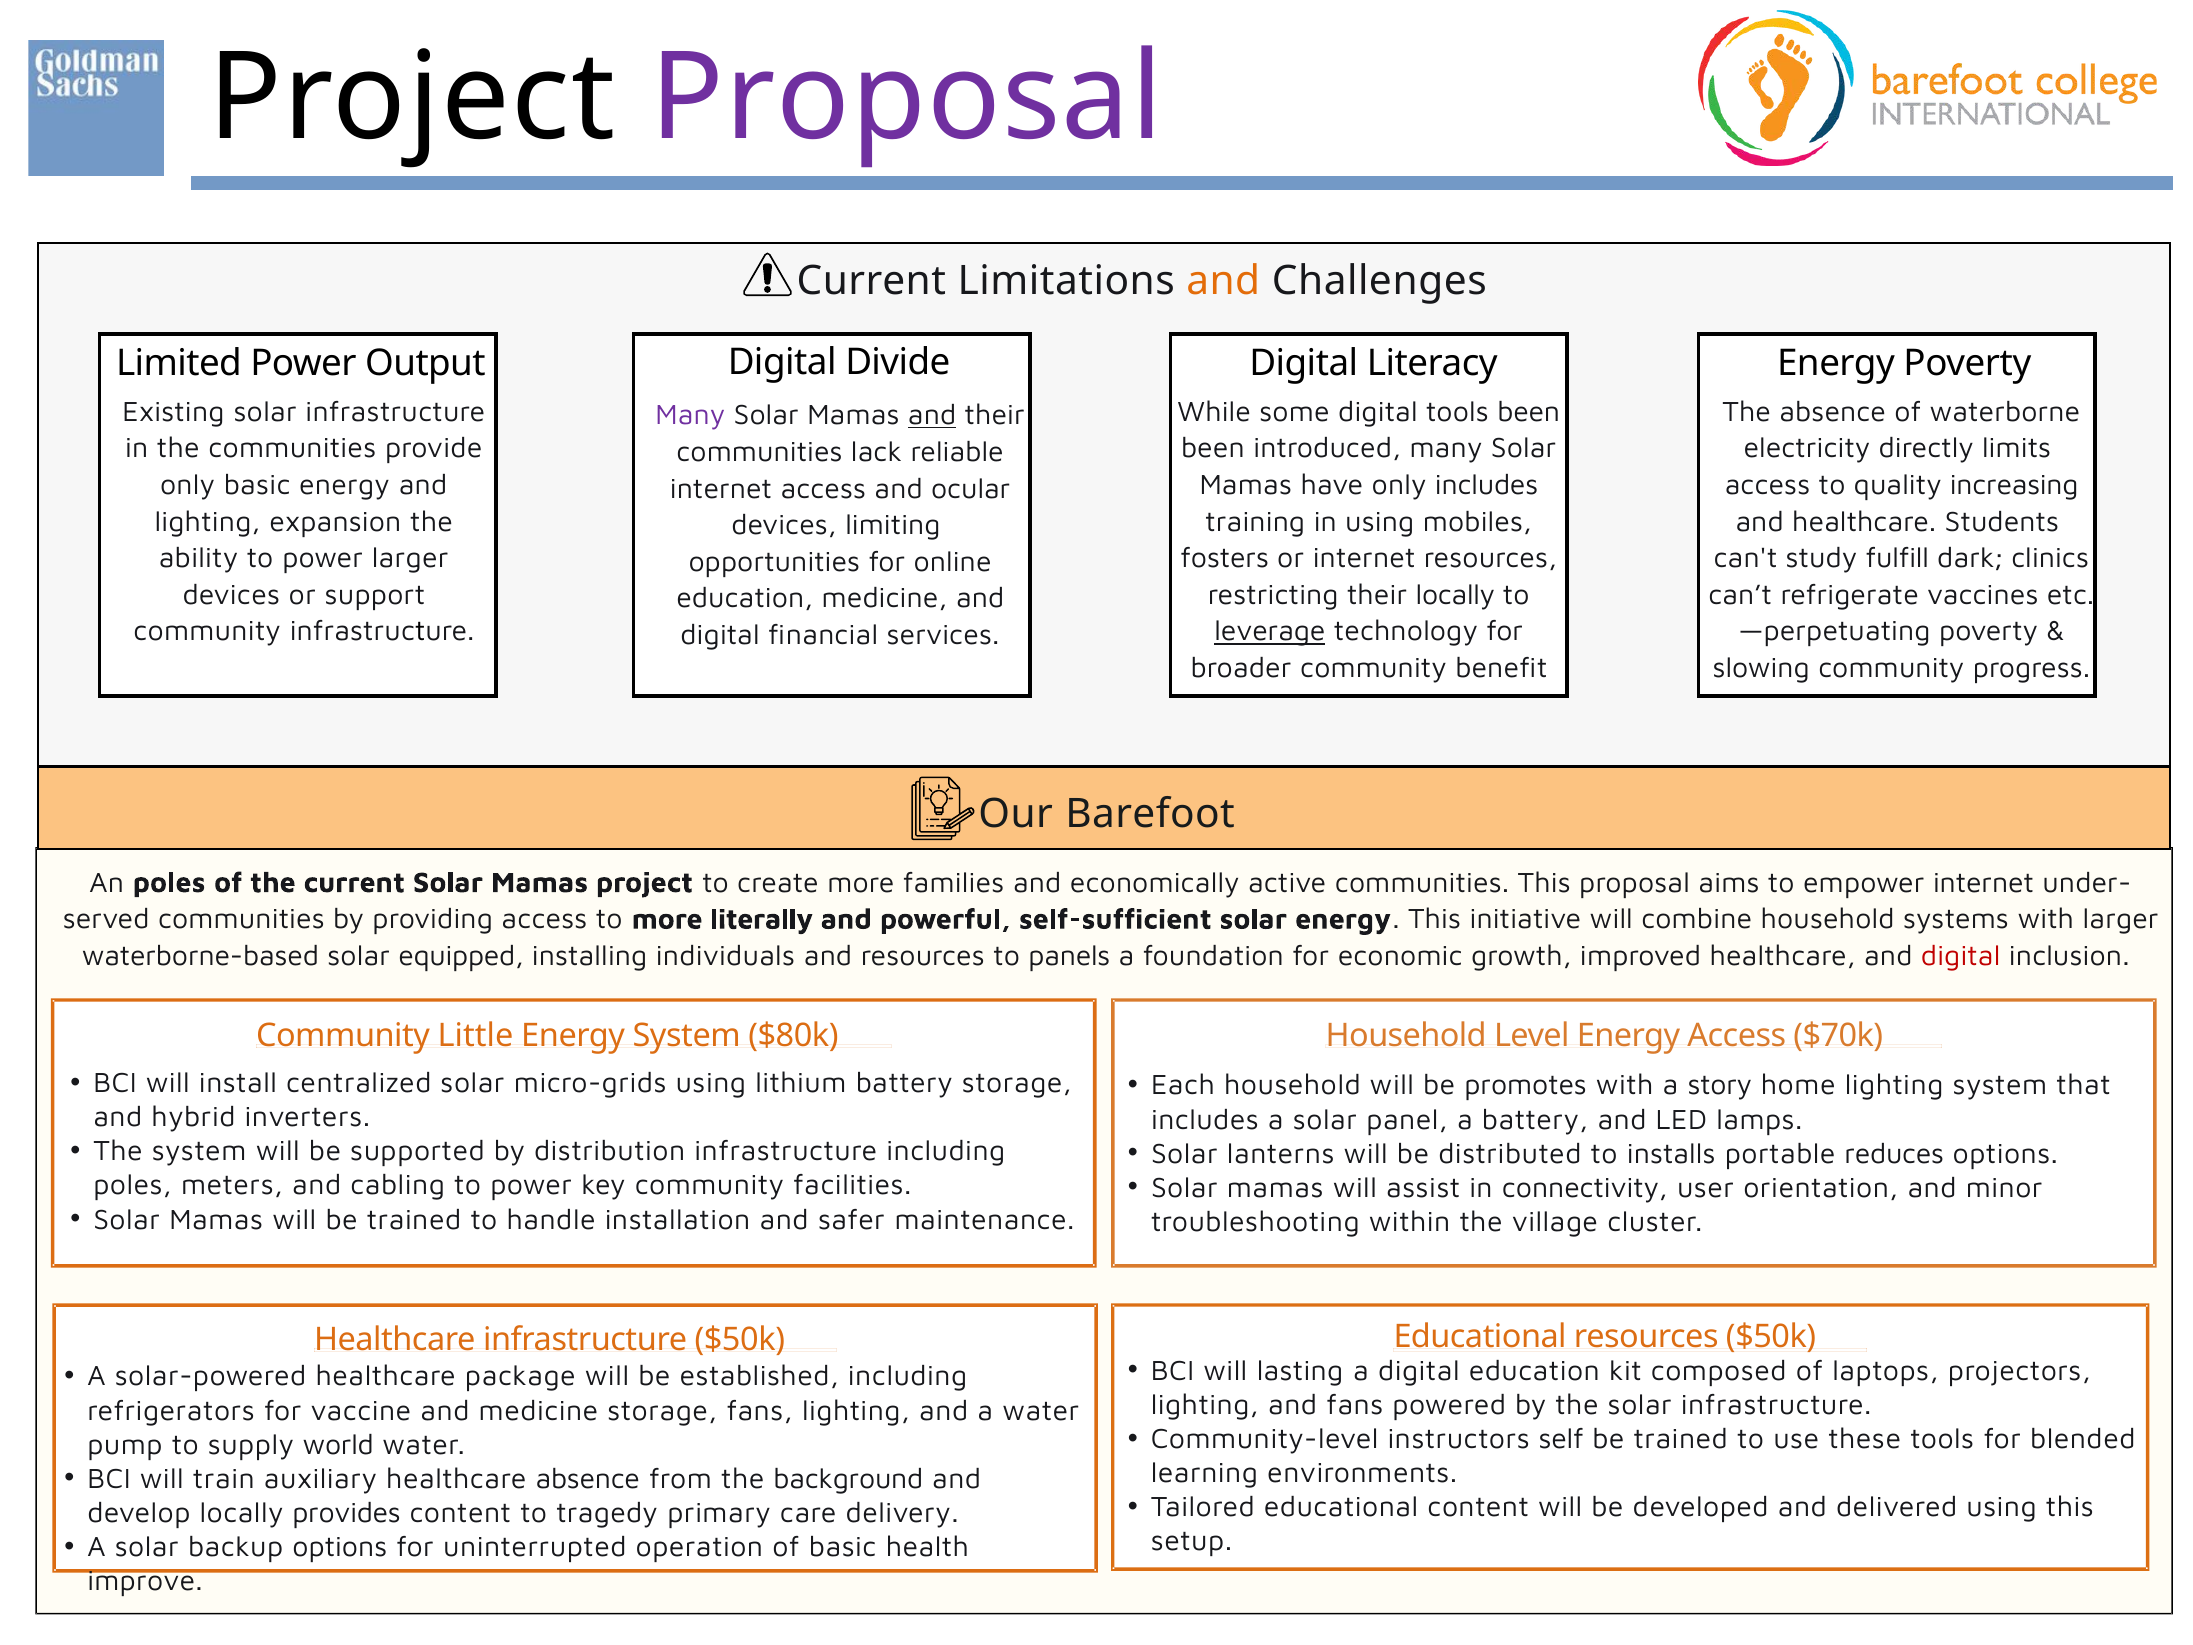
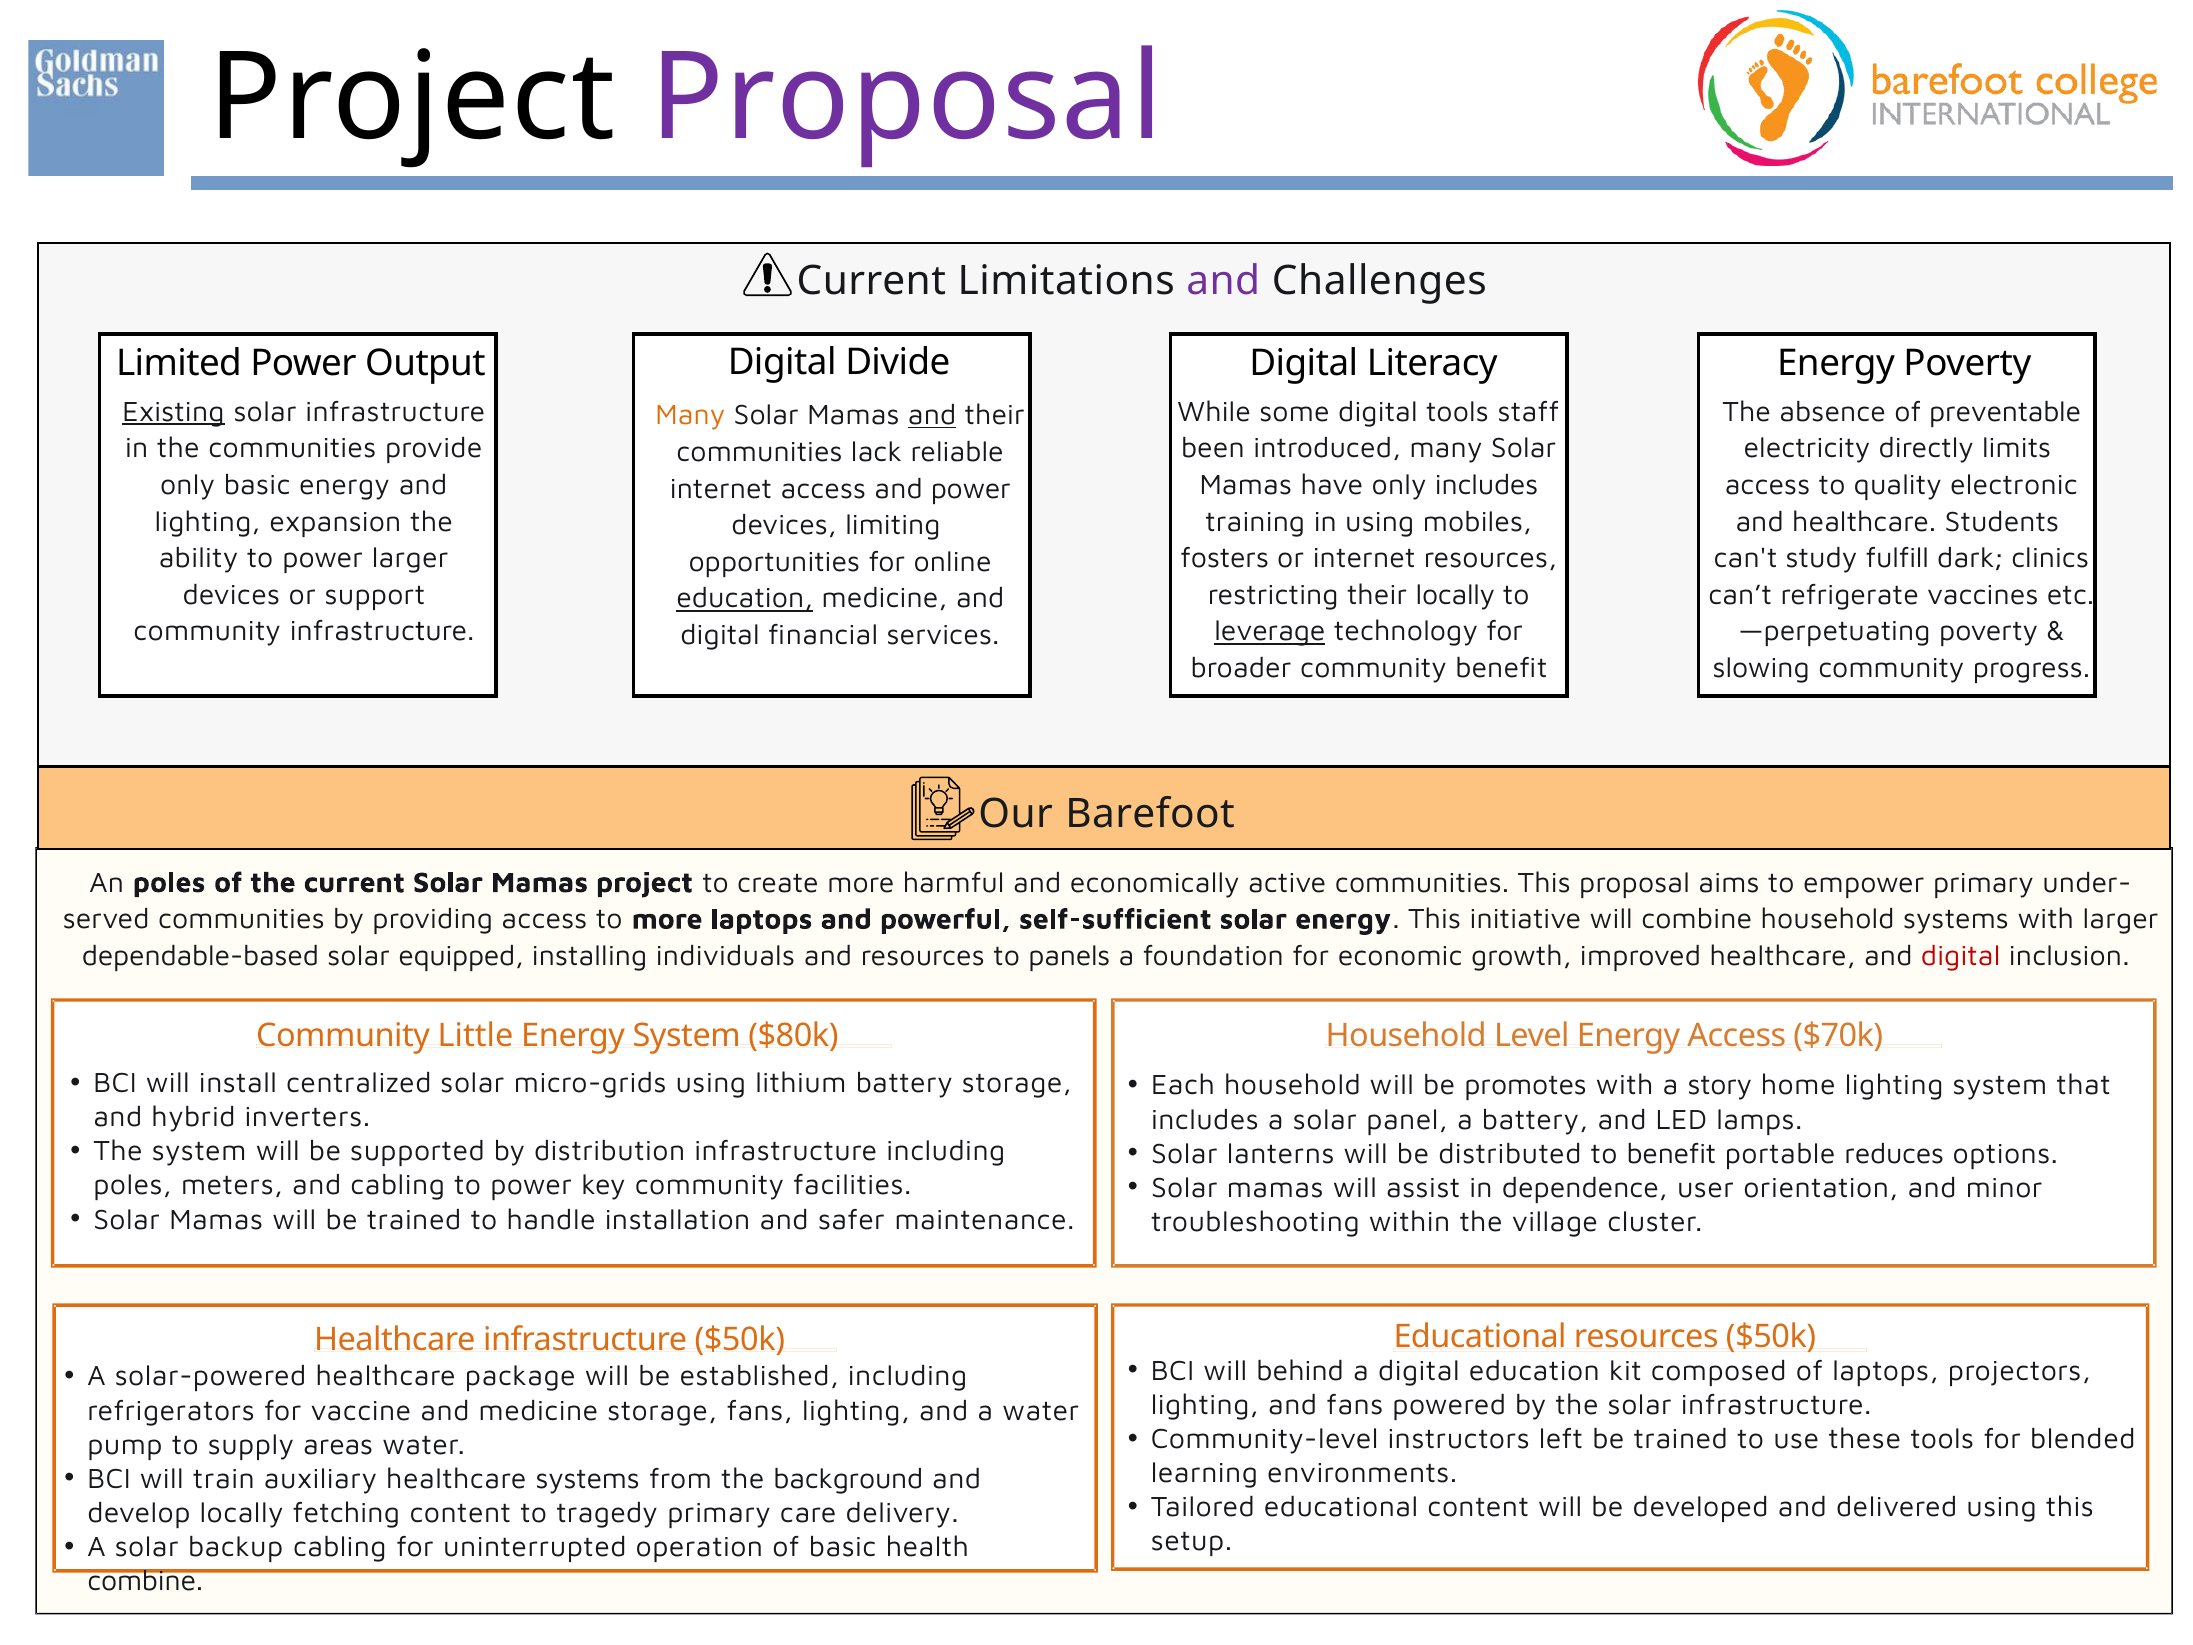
and at (1223, 281) colour: orange -> purple
Existing underline: none -> present
tools been: been -> staff
waterborne: waterborne -> preventable
Many at (690, 415) colour: purple -> orange
increasing: increasing -> electronic
and ocular: ocular -> power
education at (745, 598) underline: none -> present
families: families -> harmful
empower internet: internet -> primary
more literally: literally -> laptops
waterborne-based: waterborne-based -> dependable-based
to installs: installs -> benefit
connectivity: connectivity -> dependence
lasting: lasting -> behind
self: self -> left
world: world -> areas
healthcare absence: absence -> systems
provides: provides -> fetching
backup options: options -> cabling
improve at (145, 1581): improve -> combine
